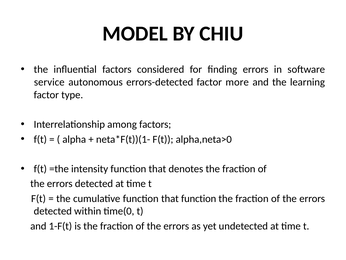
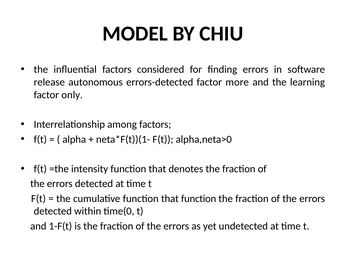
service: service -> release
type: type -> only
